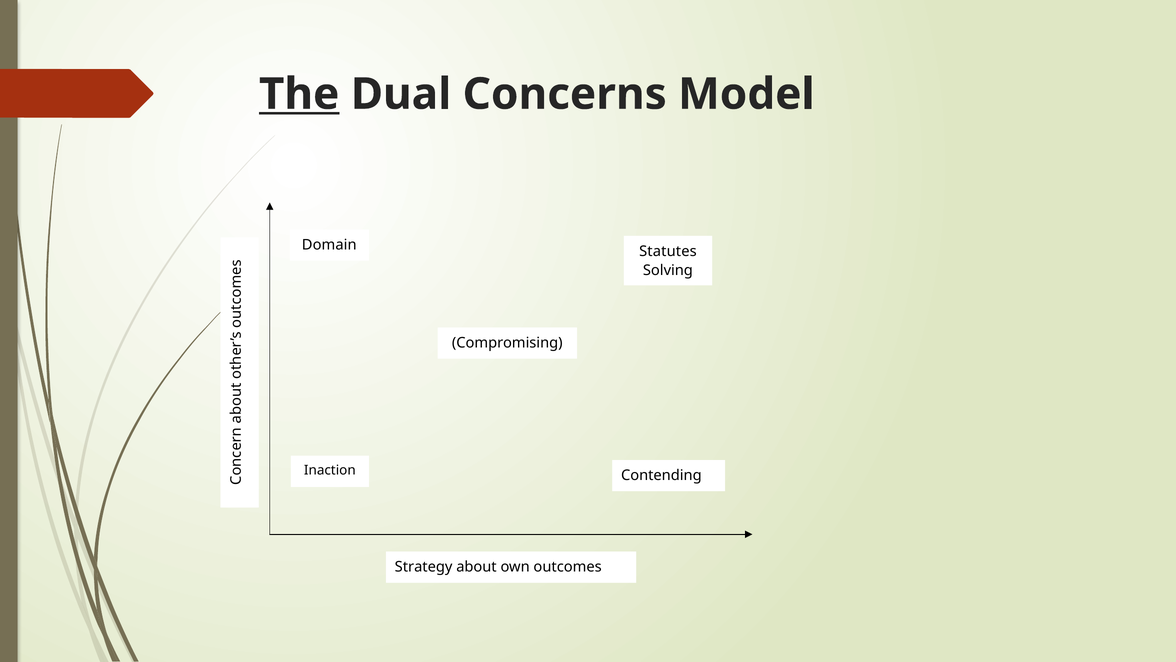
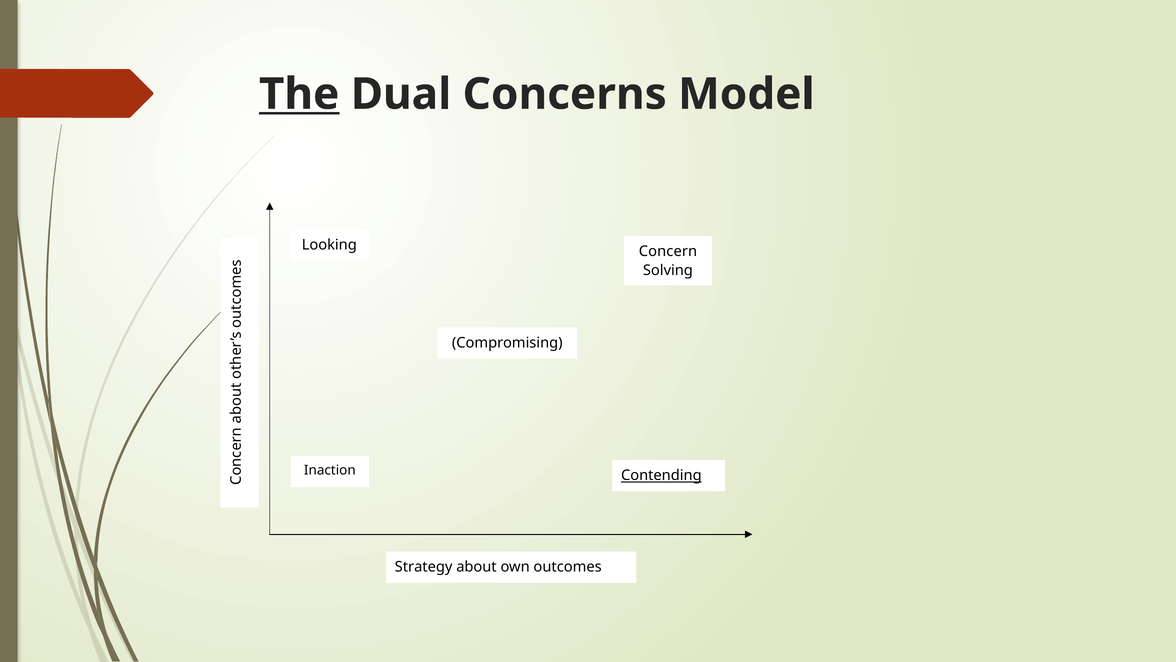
Domain: Domain -> Looking
Statutes: Statutes -> Concern
Contending underline: none -> present
